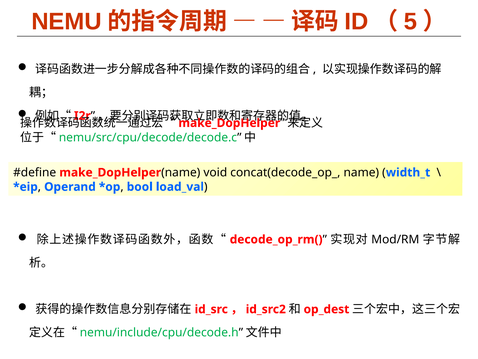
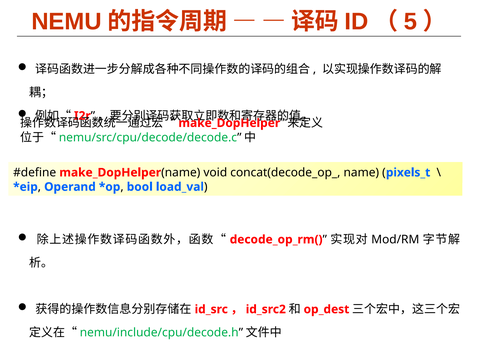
width_t: width_t -> pixels_t
